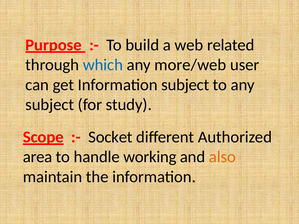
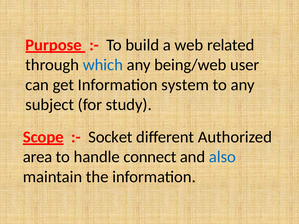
more/web: more/web -> being/web
Information subject: subject -> system
working: working -> connect
also colour: orange -> blue
